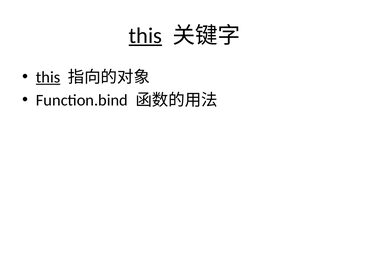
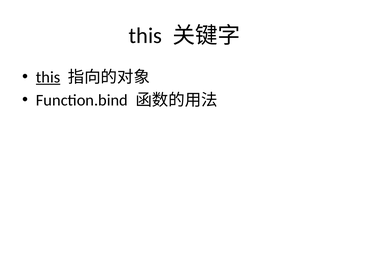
this at (145, 36) underline: present -> none
